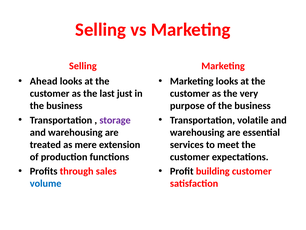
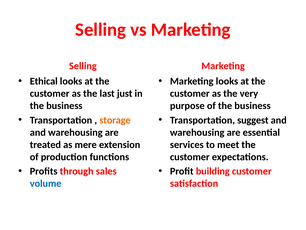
Ahead: Ahead -> Ethical
storage colour: purple -> orange
volatile: volatile -> suggest
